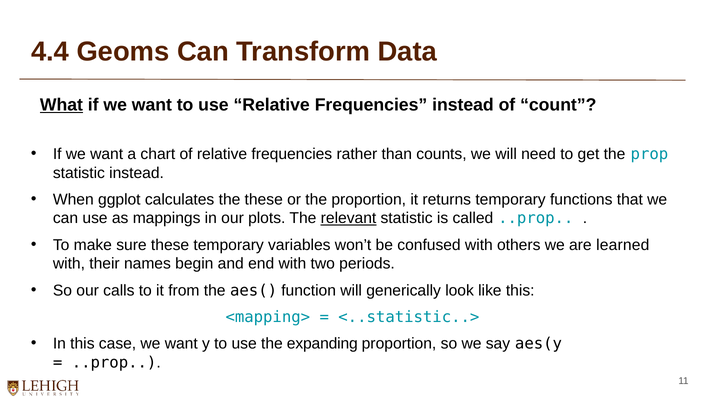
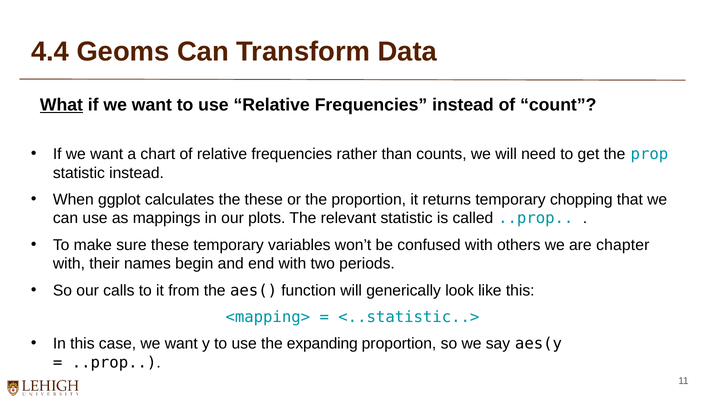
functions: functions -> chopping
relevant underline: present -> none
learned: learned -> chapter
